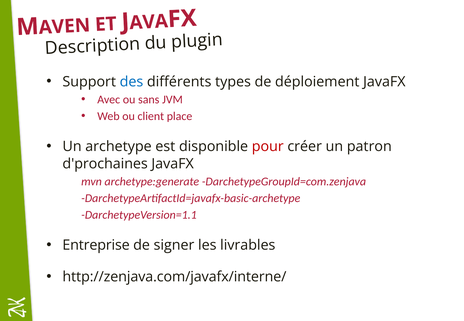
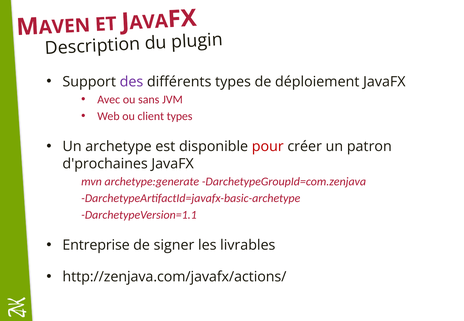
des colour: blue -> purple
client place: place -> types
http://zenjava.com/javafx/interne/: http://zenjava.com/javafx/interne/ -> http://zenjava.com/javafx/actions/
